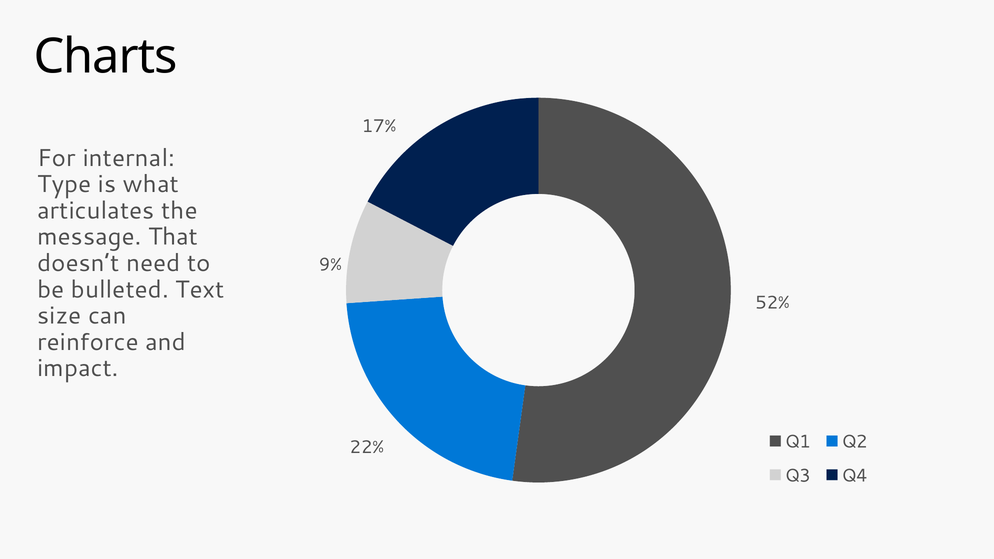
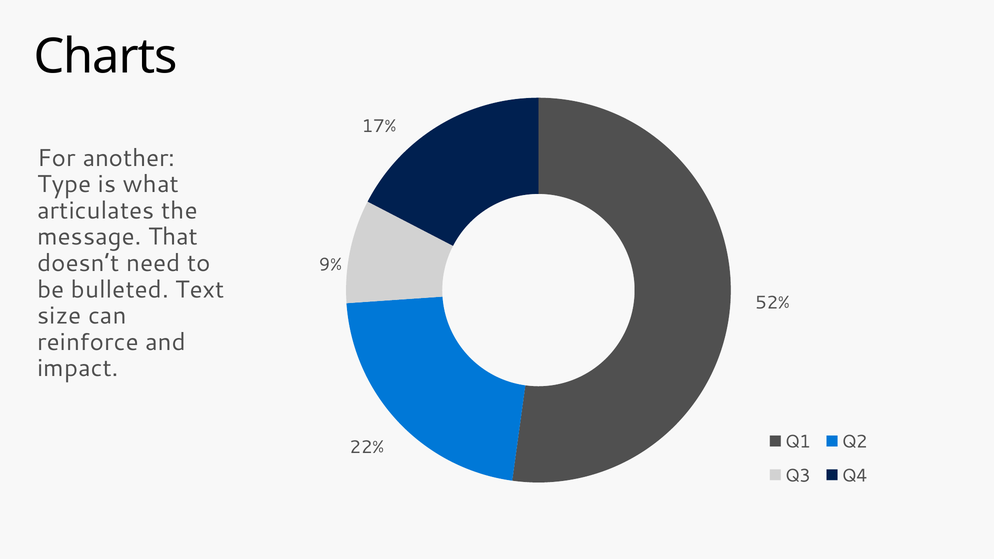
internal: internal -> another
